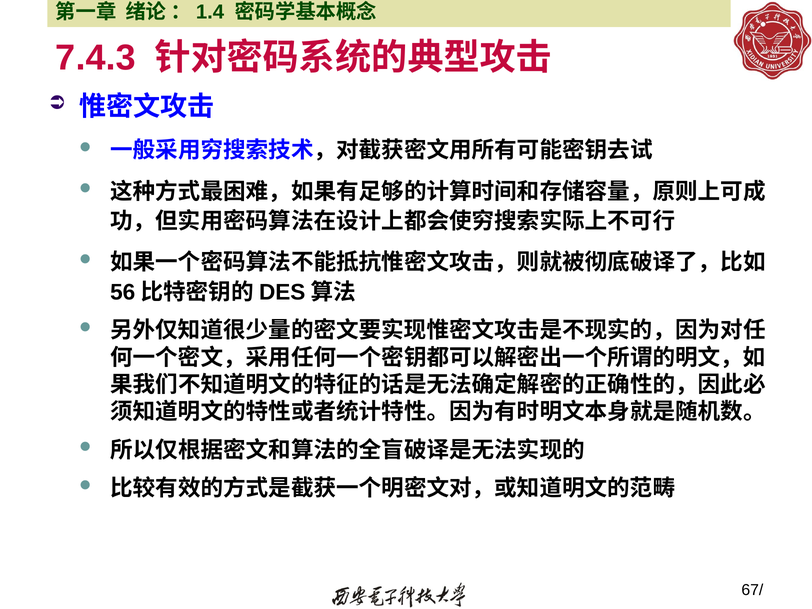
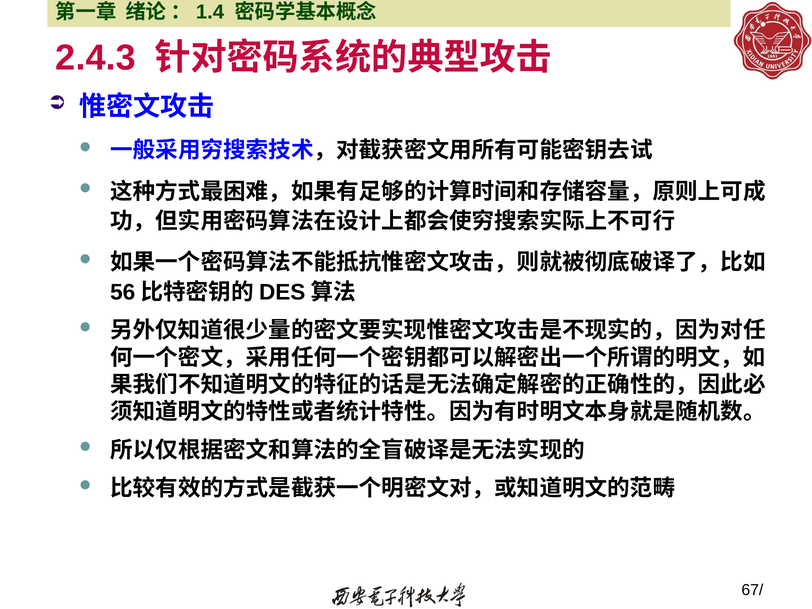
7.4.3: 7.4.3 -> 2.4.3
